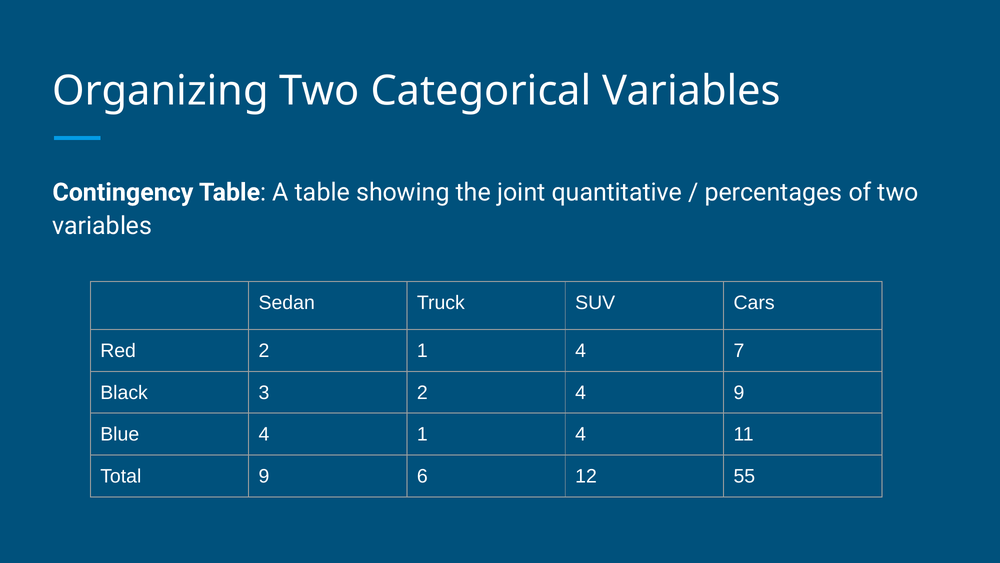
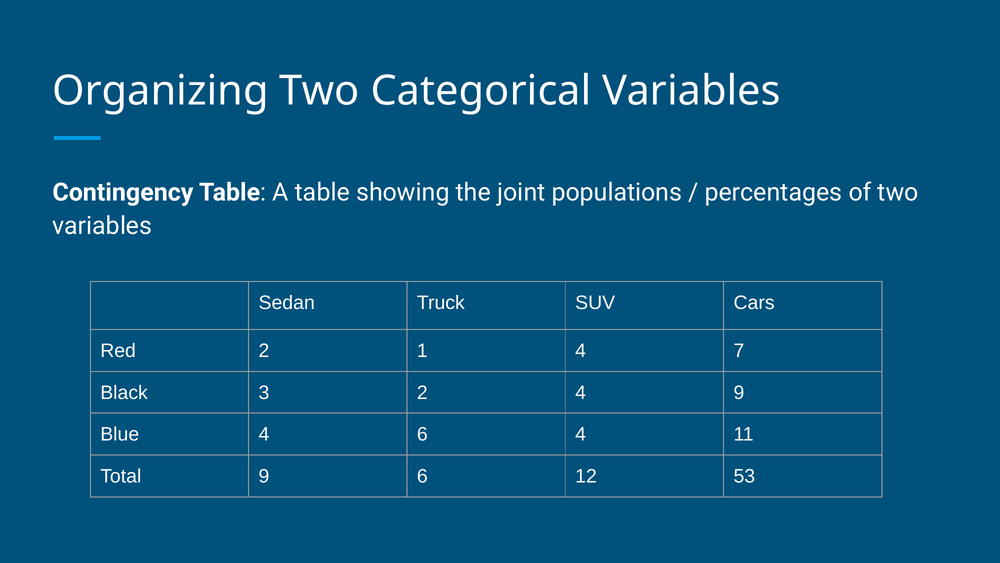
quantitative: quantitative -> populations
4 1: 1 -> 6
55: 55 -> 53
